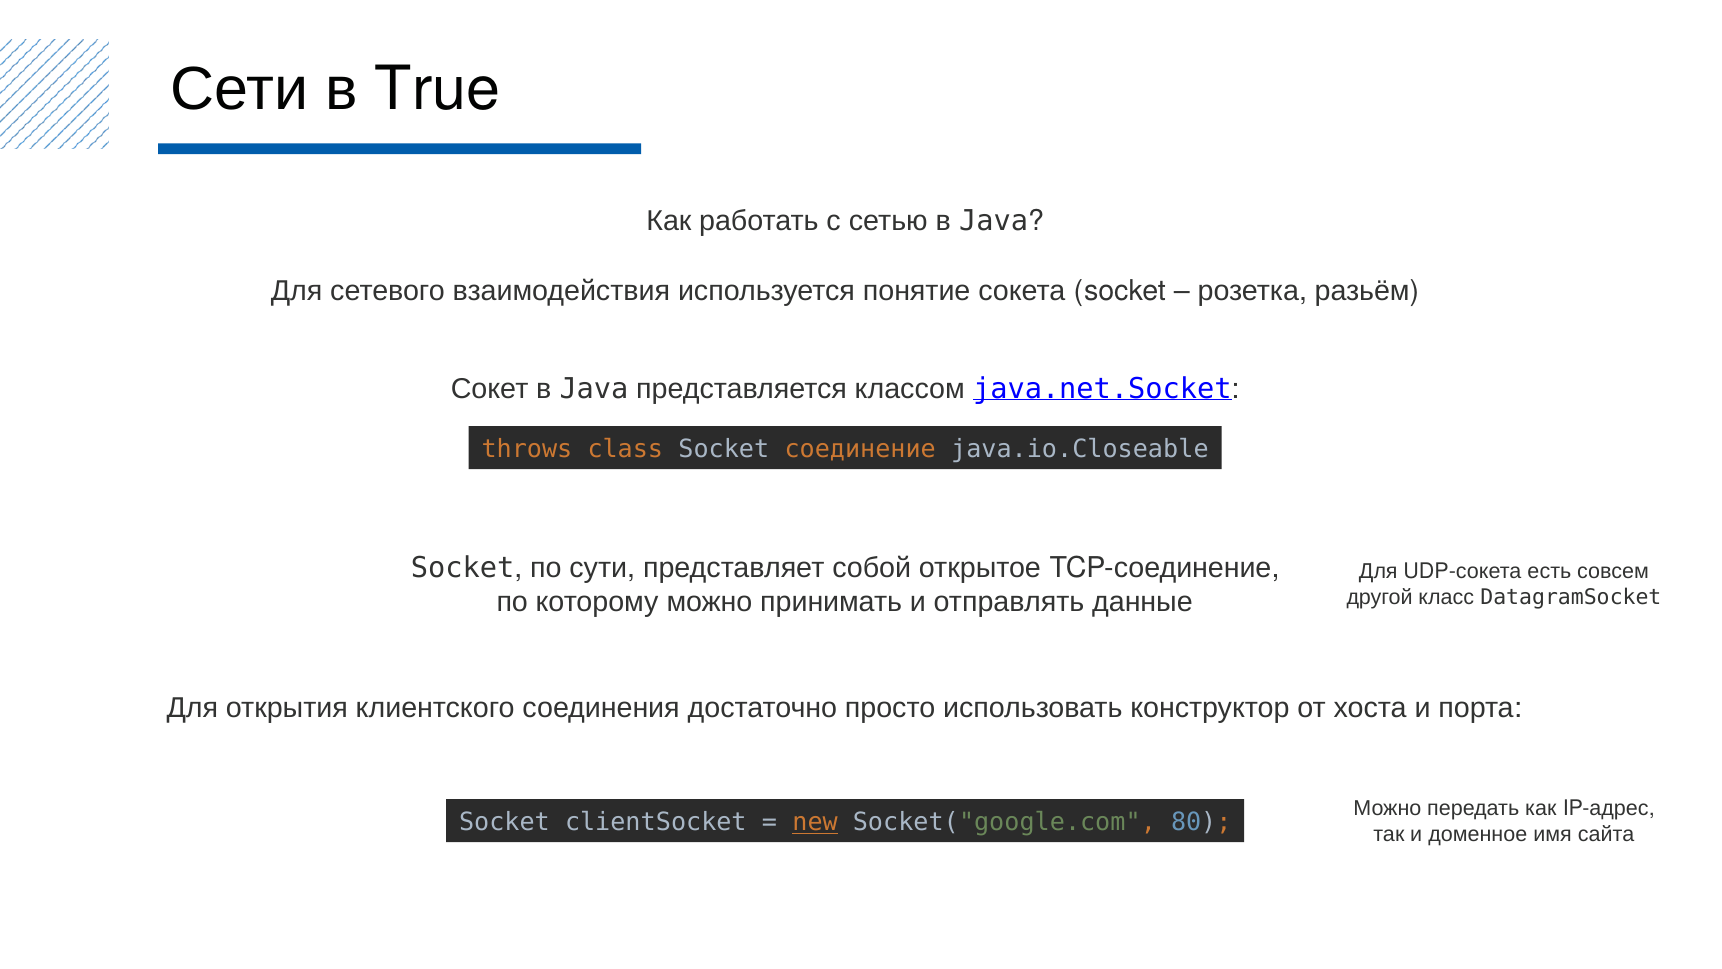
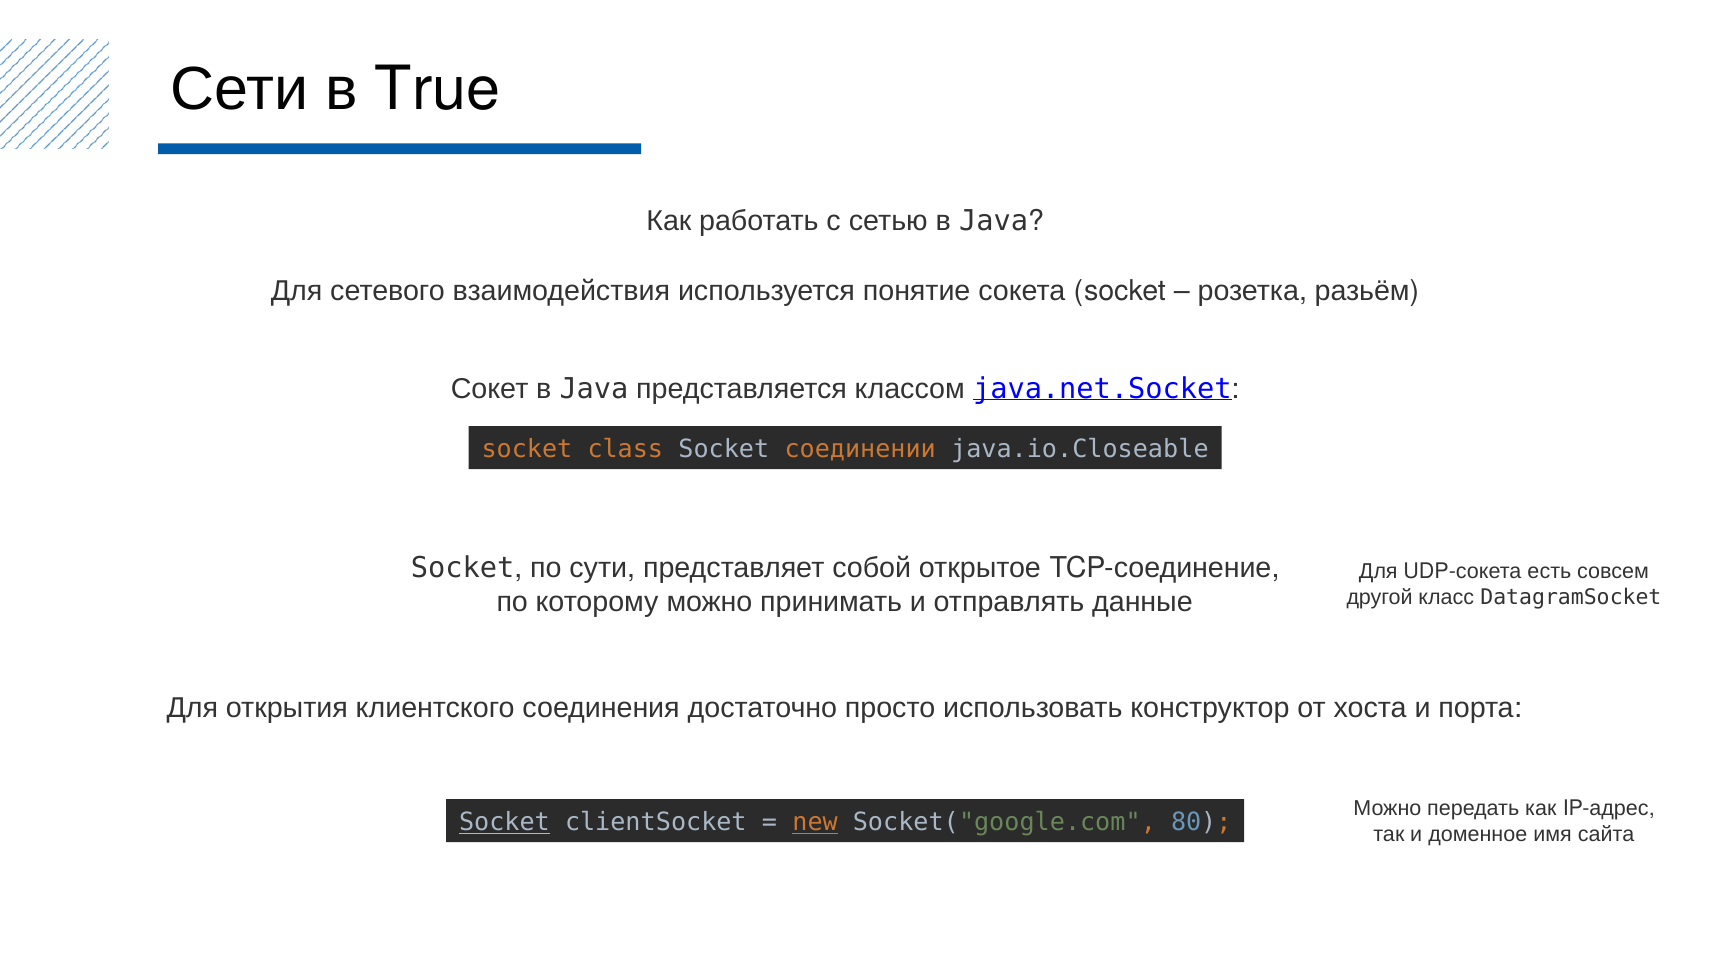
throws at (527, 449): throws -> socket
Socket соединение: соединение -> соединении
Socket at (504, 822) underline: none -> present
